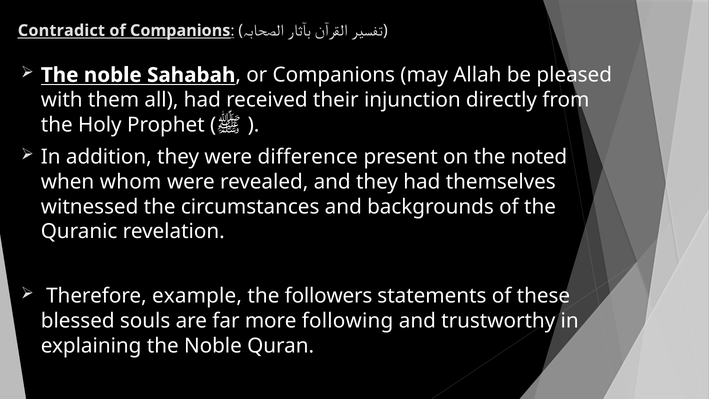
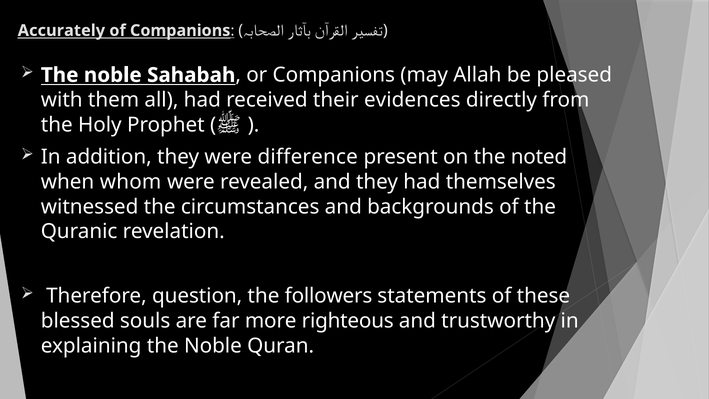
Contradict: Contradict -> Accurately
injunction: injunction -> evidences
example: example -> question
following: following -> righteous
